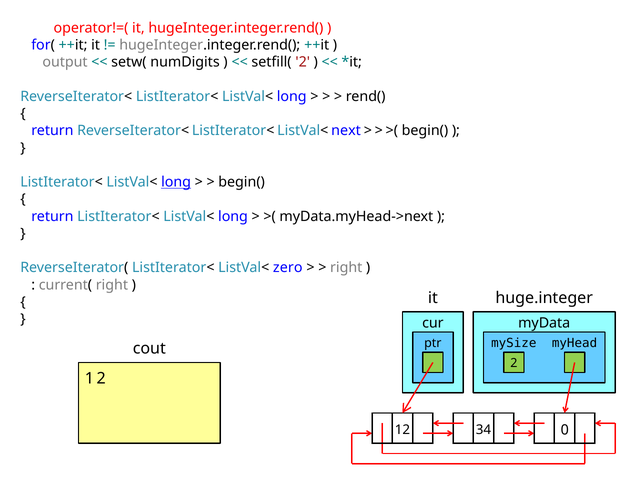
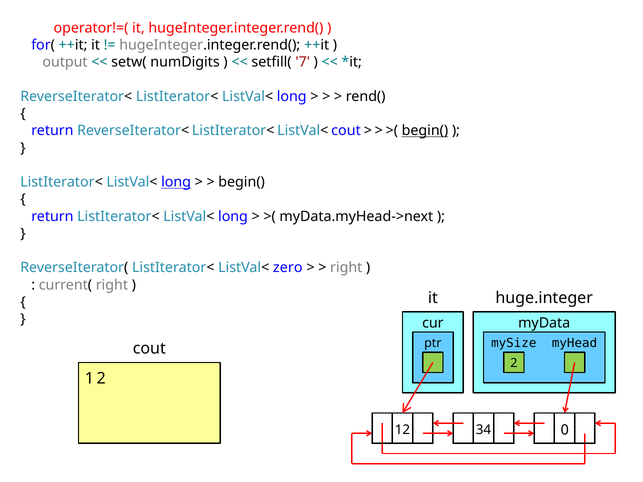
setfill( 2: 2 -> 7
ListVal< next: next -> cout
begin( at (425, 131) underline: none -> present
